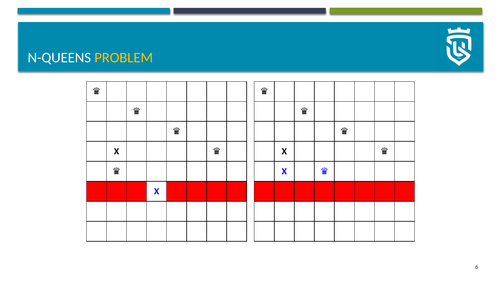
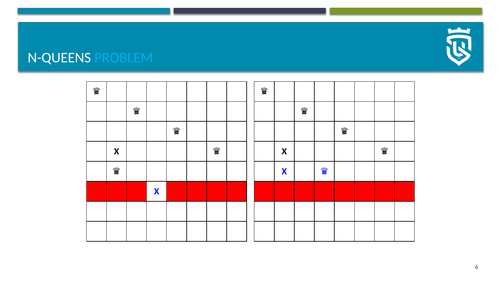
PROBLEM colour: yellow -> light blue
